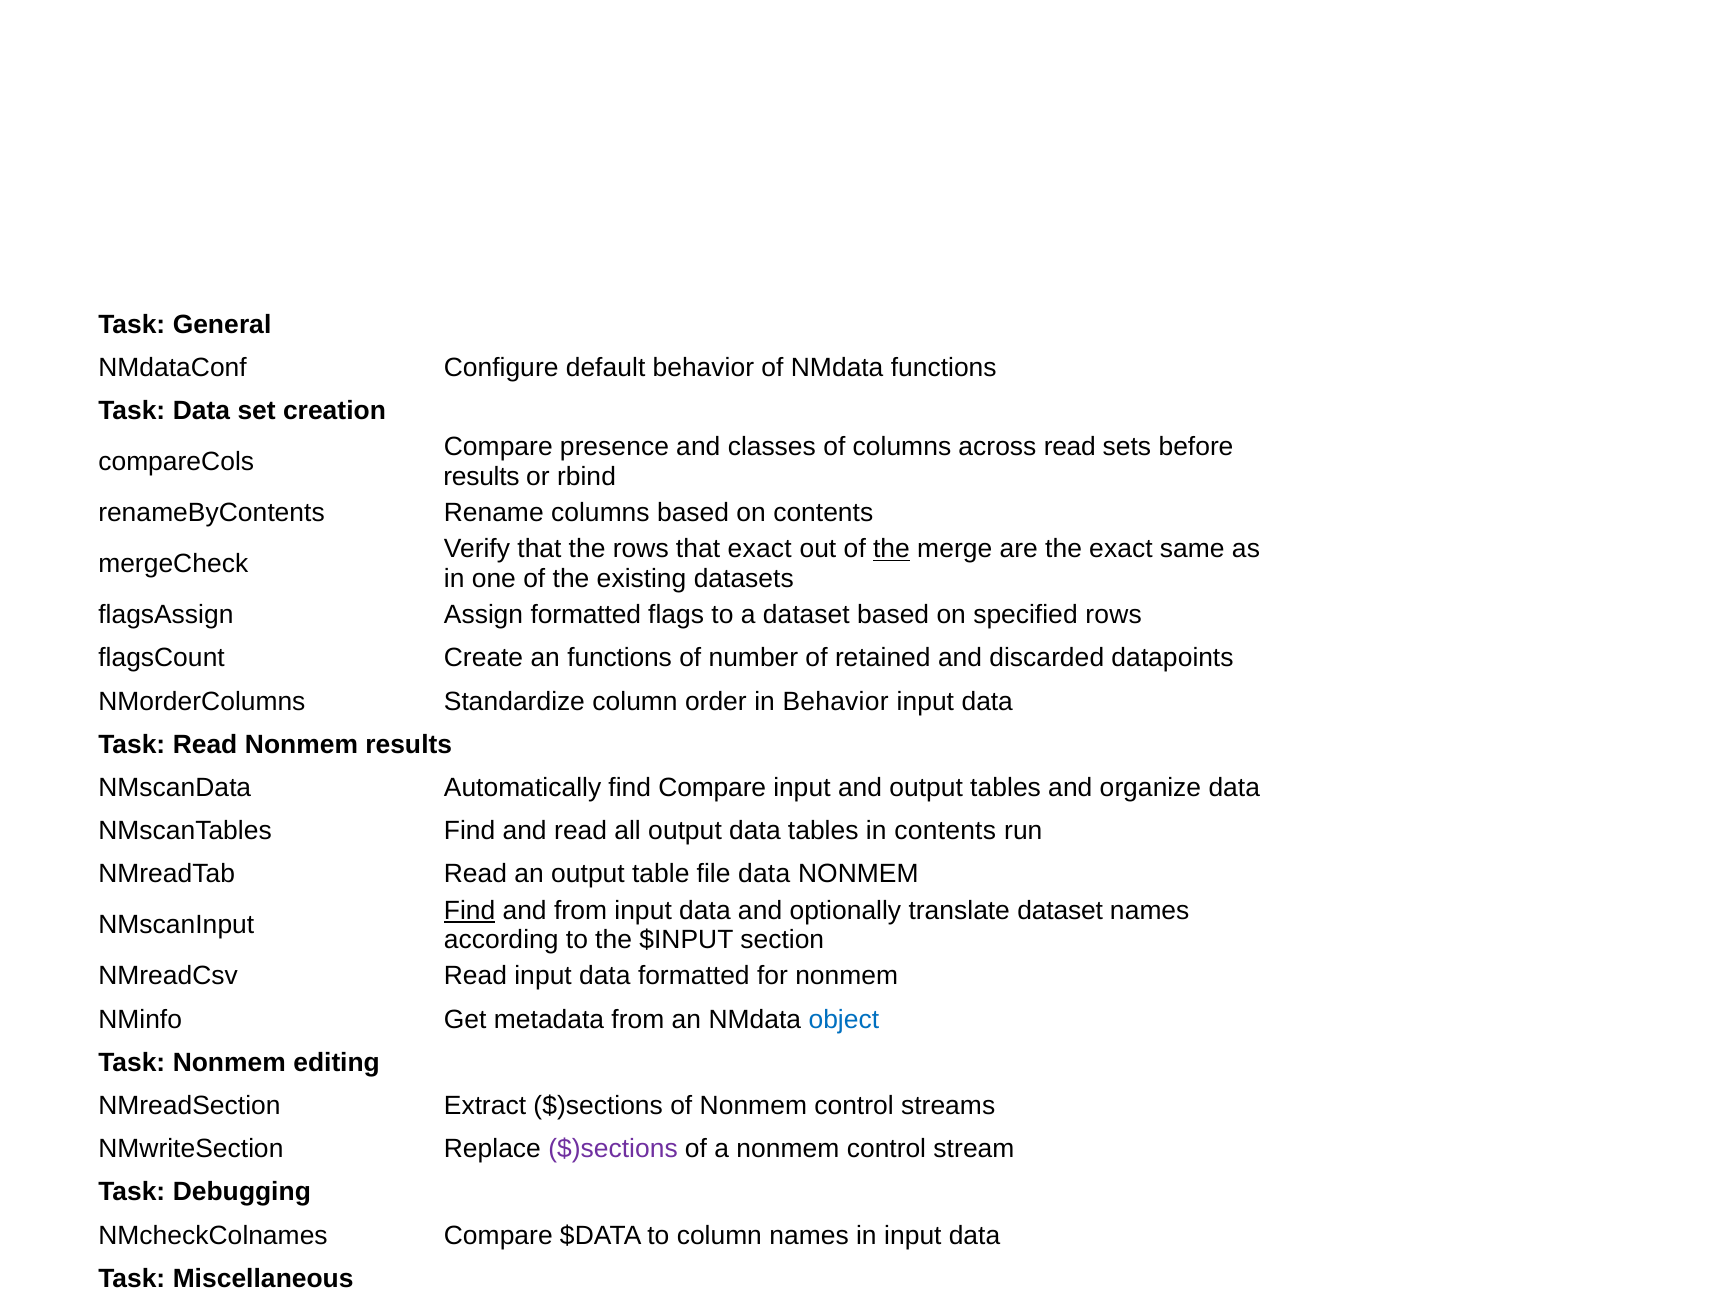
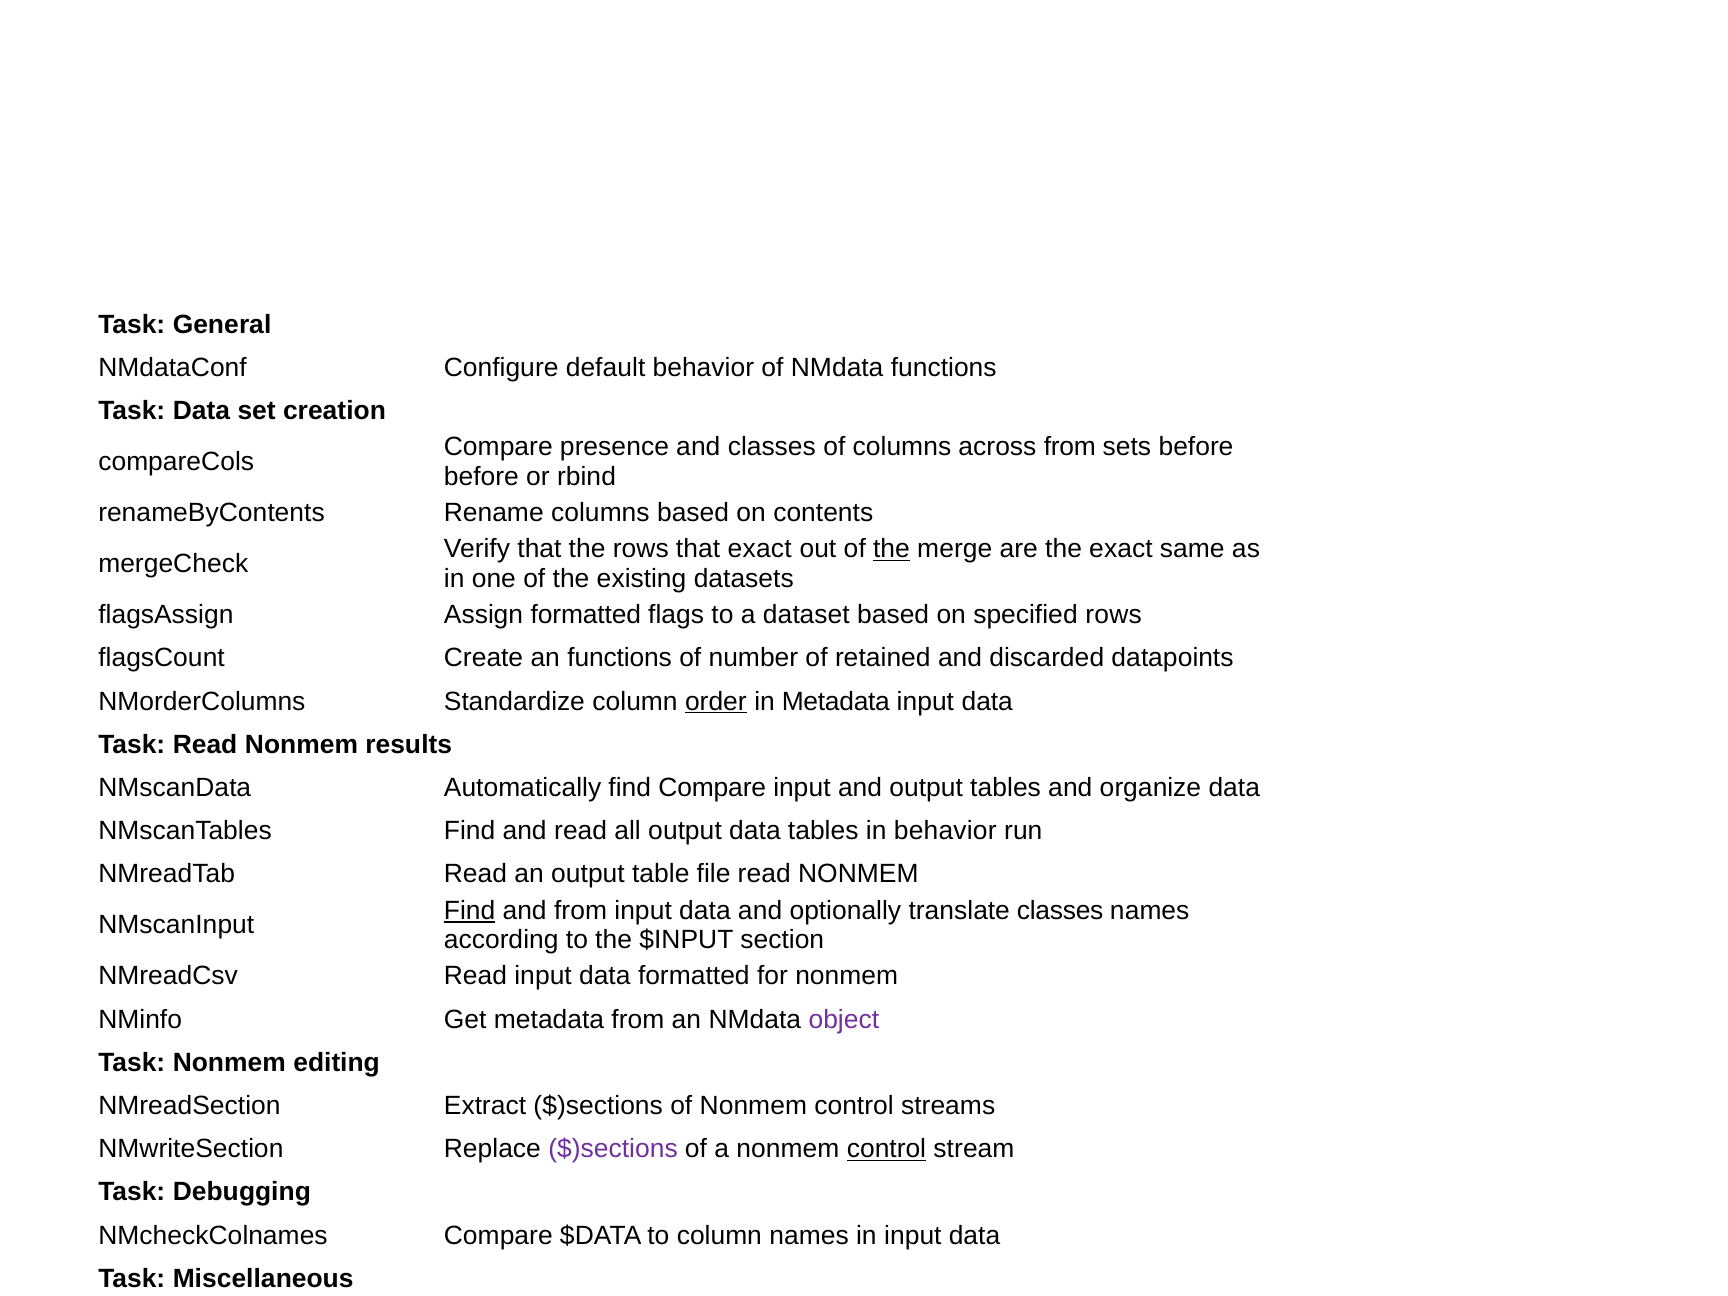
across read: read -> from
results at (482, 477): results -> before
order underline: none -> present
in Behavior: Behavior -> Metadata
in contents: contents -> behavior
file data: data -> read
translate dataset: dataset -> classes
object colour: blue -> purple
control at (886, 1149) underline: none -> present
